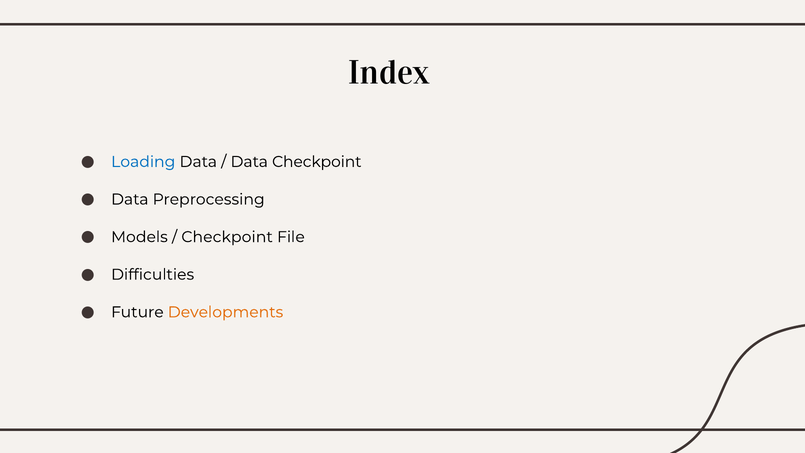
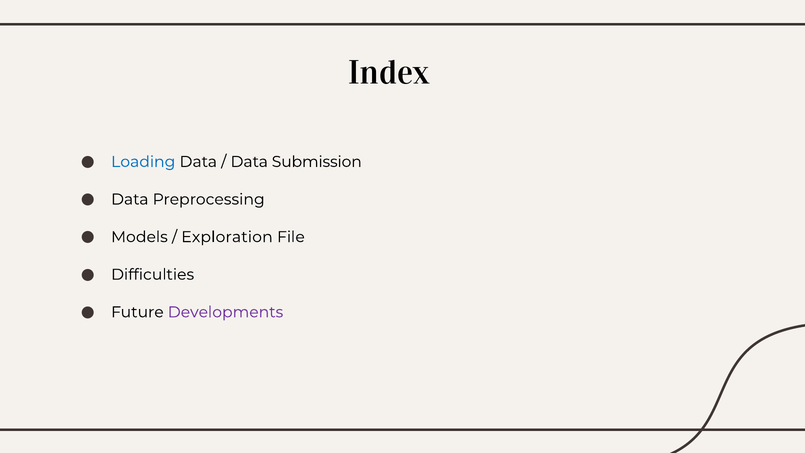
Data Checkpoint: Checkpoint -> Submission
Checkpoint at (227, 237): Checkpoint -> Exploration
Developments colour: orange -> purple
